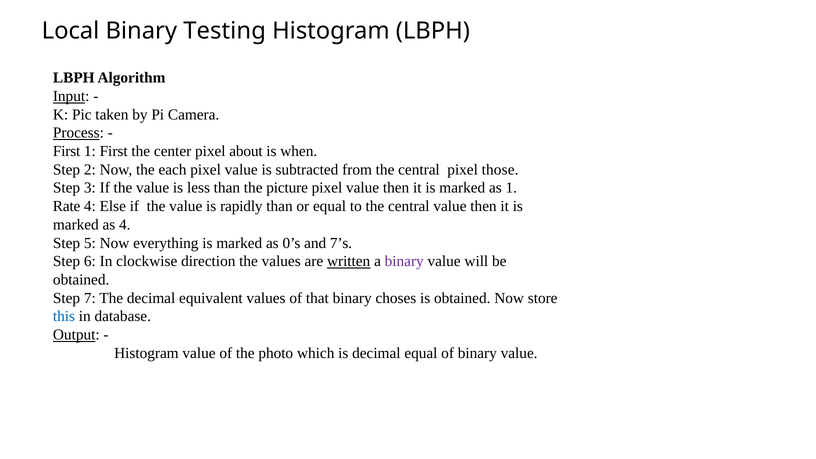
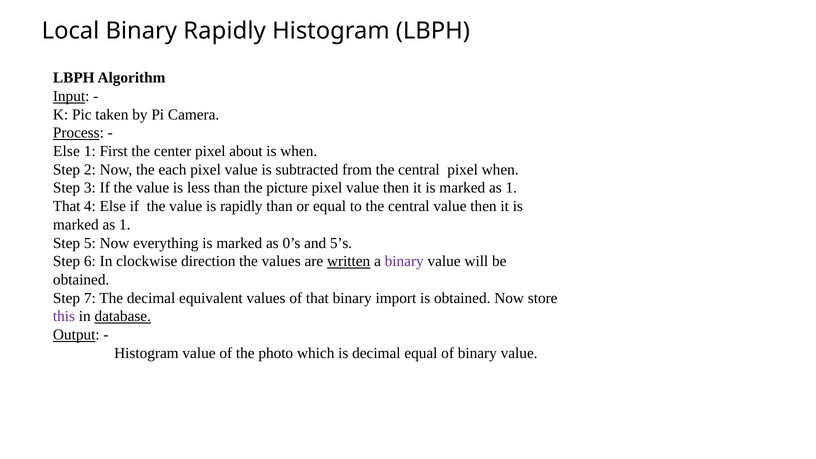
Binary Testing: Testing -> Rapidly
First at (67, 151): First -> Else
pixel those: those -> when
Rate at (67, 206): Rate -> That
4 at (125, 225): 4 -> 1
7’s: 7’s -> 5’s
choses: choses -> import
this colour: blue -> purple
database underline: none -> present
